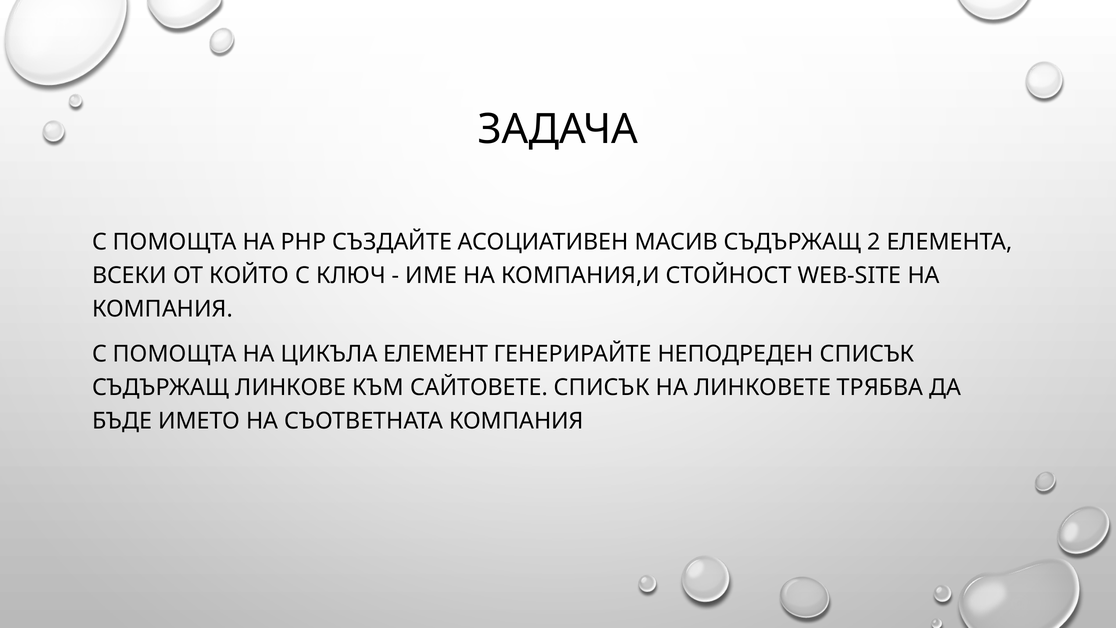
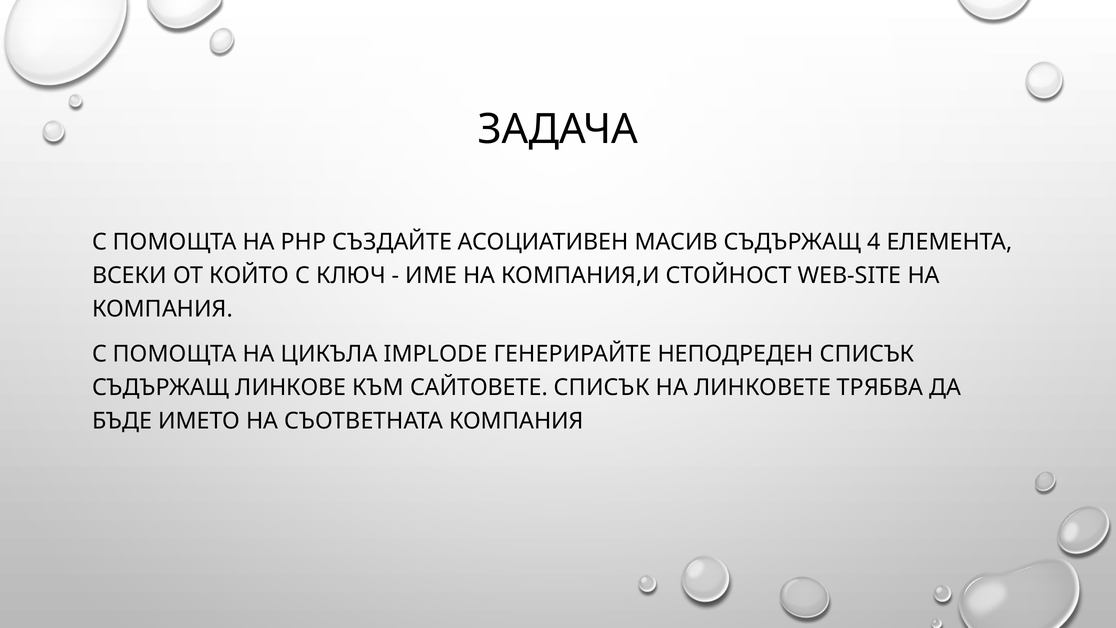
2: 2 -> 4
ЕЛЕМЕНТ: ЕЛЕМЕНТ -> IMPLODE
